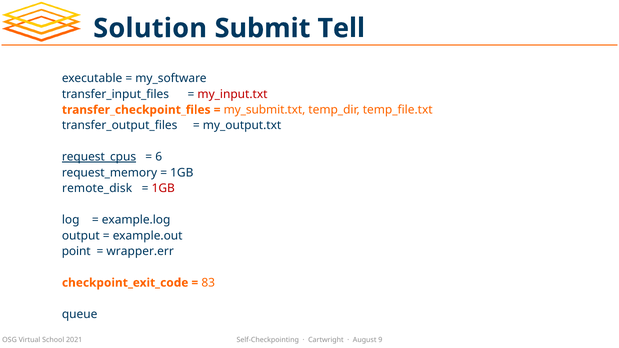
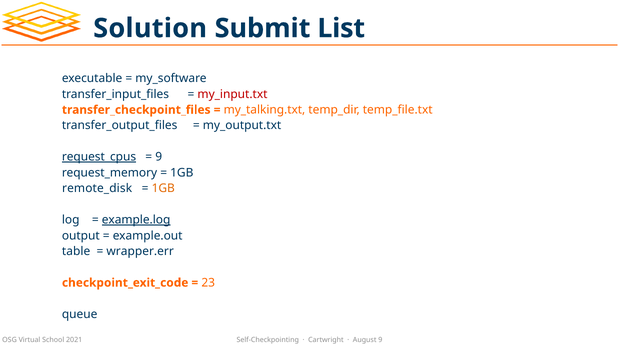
Tell: Tell -> List
my_submit.txt: my_submit.txt -> my_talking.txt
6 at (159, 157): 6 -> 9
1GB at (163, 189) colour: red -> orange
example.log underline: none -> present
point: point -> table
83: 83 -> 23
